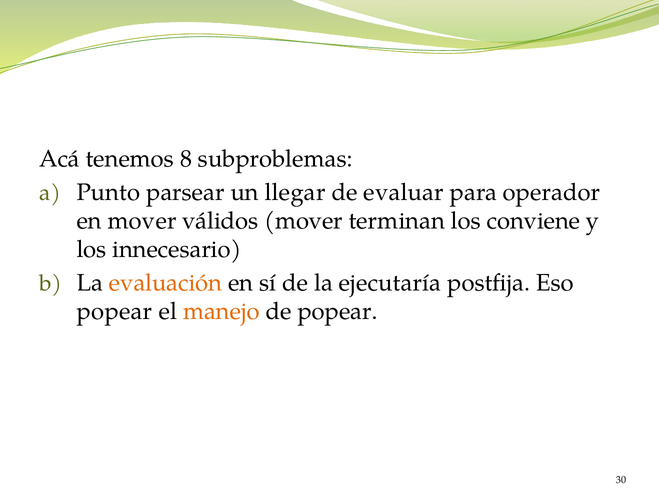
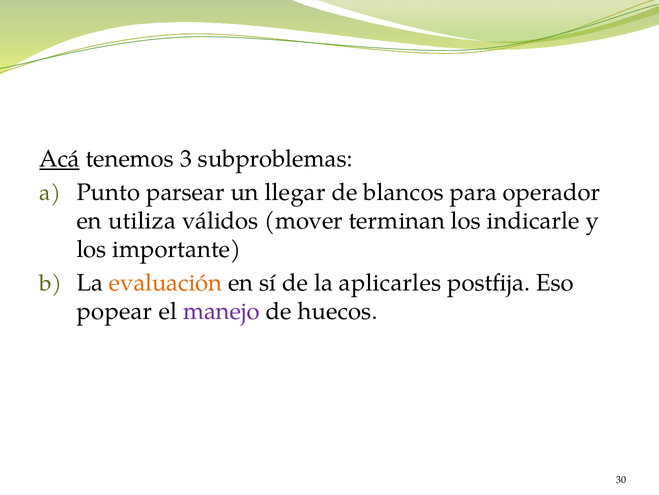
Acá underline: none -> present
8: 8 -> 3
evaluar: evaluar -> blancos
en mover: mover -> utiliza
conviene: conviene -> indicarle
innecesario: innecesario -> importante
ejecutaría: ejecutaría -> aplicarles
manejo colour: orange -> purple
de popear: popear -> huecos
